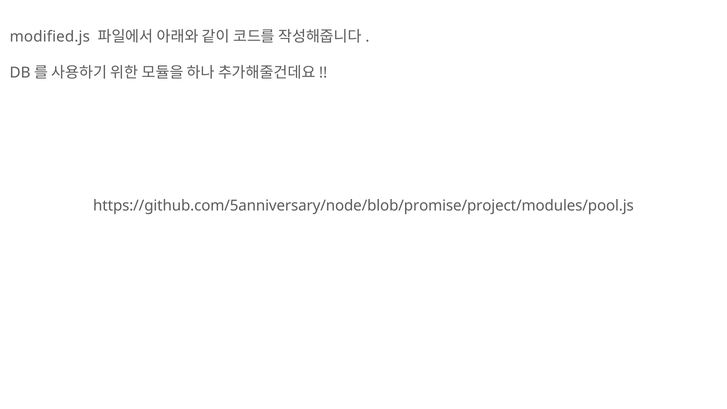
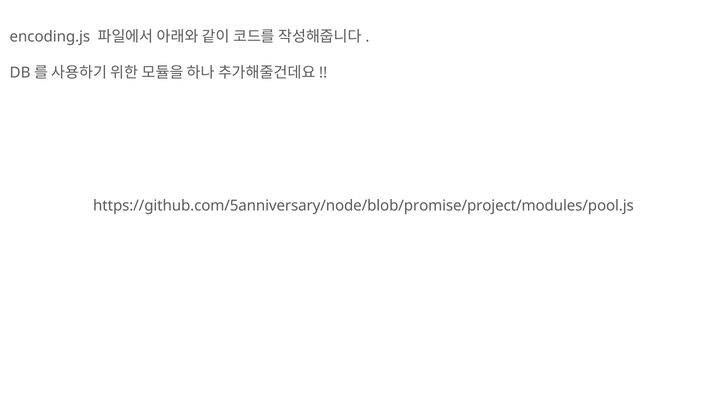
modified.js: modified.js -> encoding.js
